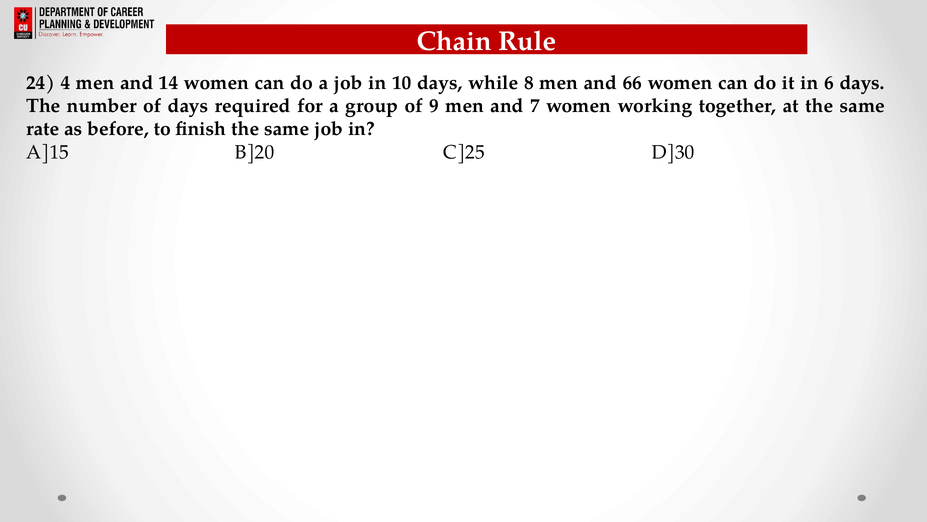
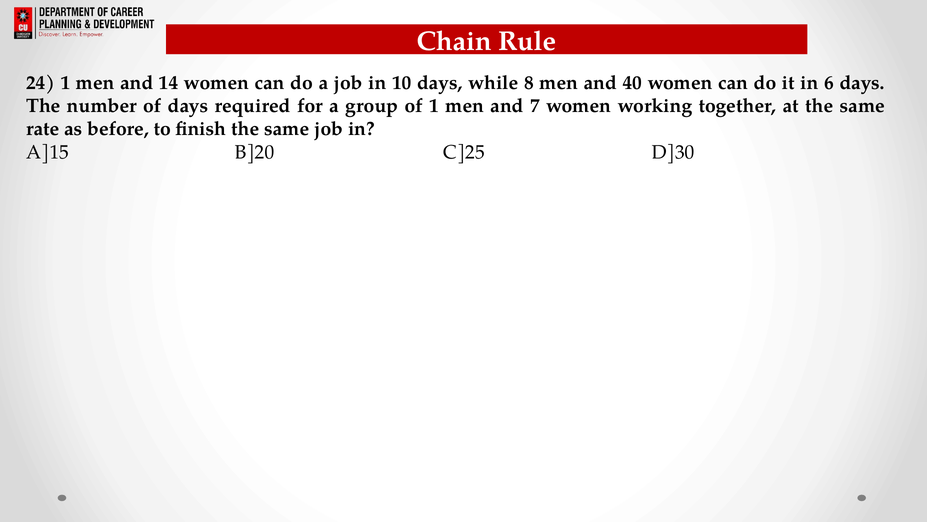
24 4: 4 -> 1
66: 66 -> 40
of 9: 9 -> 1
